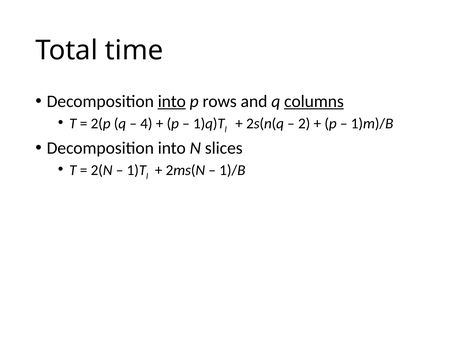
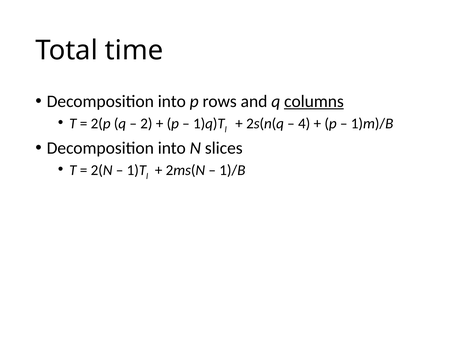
into at (172, 101) underline: present -> none
4: 4 -> 2
2: 2 -> 4
